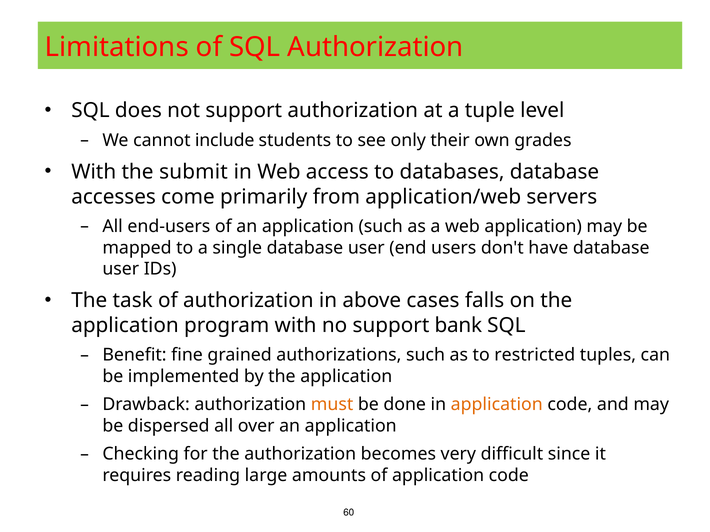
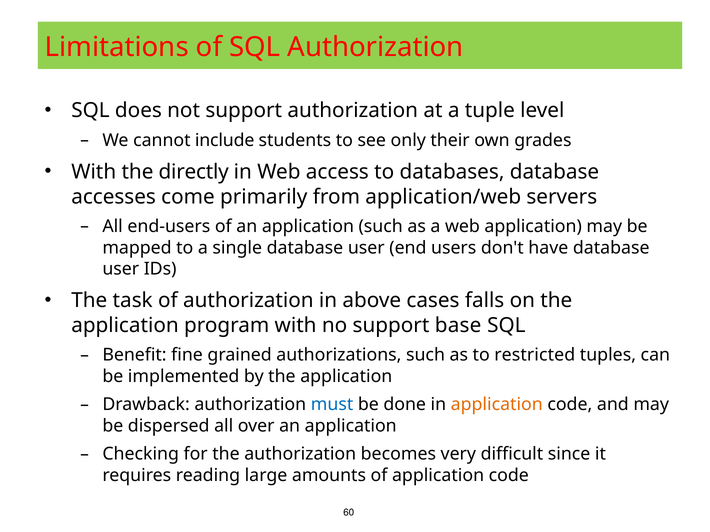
submit: submit -> directly
bank: bank -> base
must colour: orange -> blue
